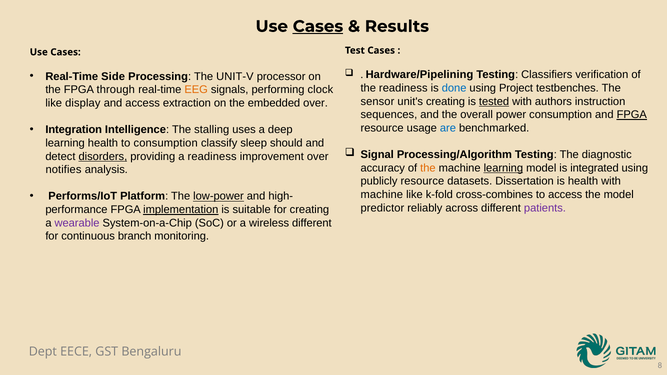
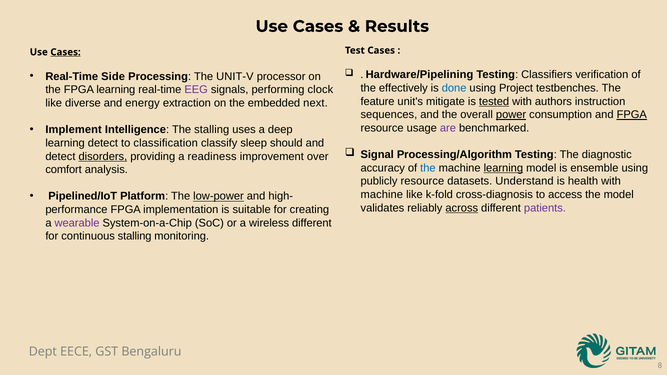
Cases at (318, 26) underline: present -> none
Cases at (66, 52) underline: none -> present
the readiness: readiness -> effectively
FPGA through: through -> learning
EEG colour: orange -> purple
sensor: sensor -> feature
unit's creating: creating -> mitigate
display: display -> diverse
and access: access -> energy
embedded over: over -> next
power underline: none -> present
are colour: blue -> purple
Integration: Integration -> Implement
learning health: health -> detect
to consumption: consumption -> classification
the at (428, 168) colour: orange -> blue
integrated: integrated -> ensemble
notifies: notifies -> comfort
Dissertation: Dissertation -> Understand
cross-combines: cross-combines -> cross-diagnosis
Performs/IoT: Performs/IoT -> Pipelined/IoT
predictor: predictor -> validates
across underline: none -> present
implementation underline: present -> none
continuous branch: branch -> stalling
